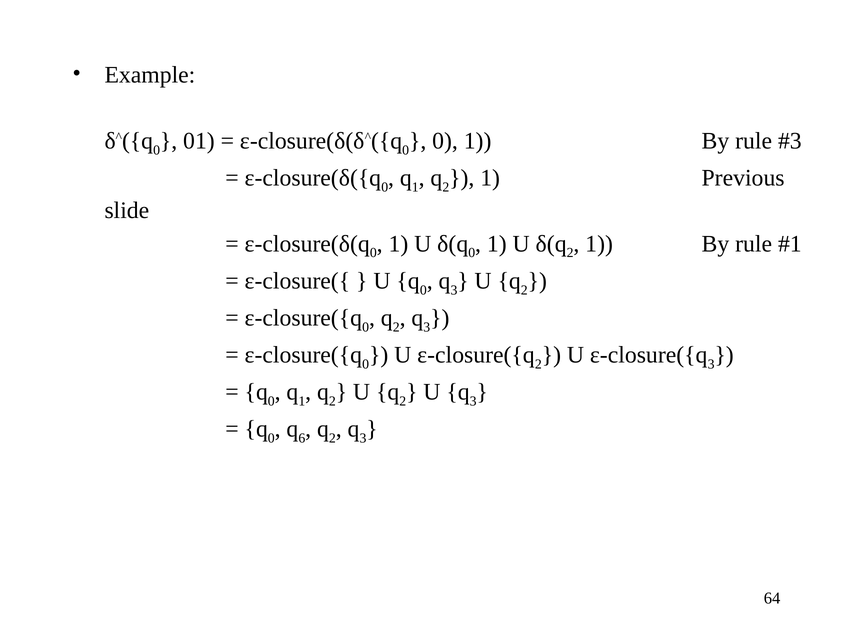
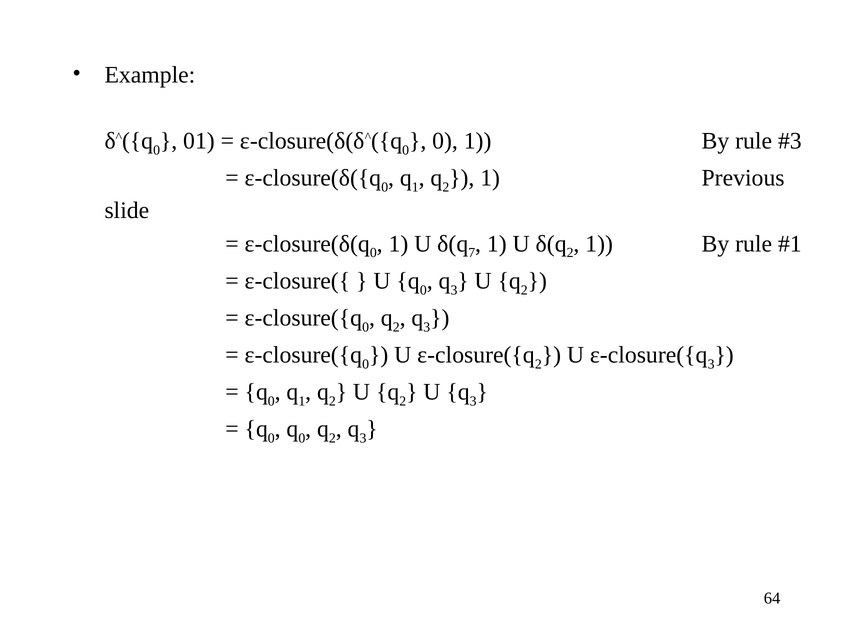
0 at (472, 253): 0 -> 7
6 at (302, 438): 6 -> 0
